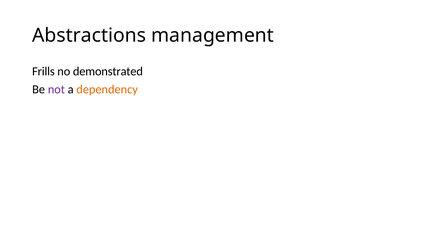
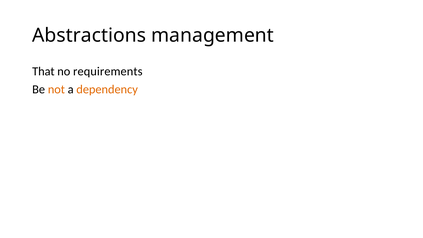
Frills: Frills -> That
demonstrated: demonstrated -> requirements
not colour: purple -> orange
